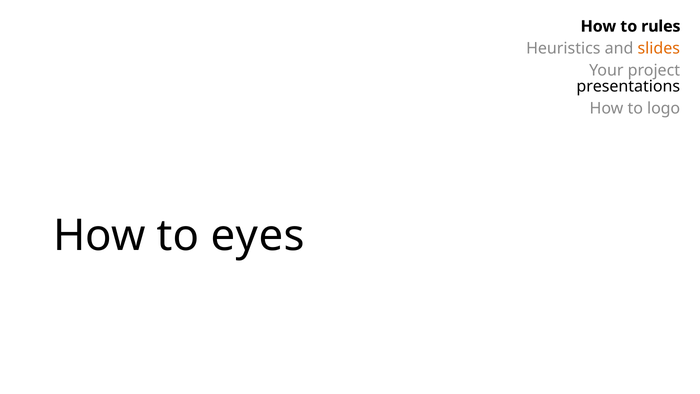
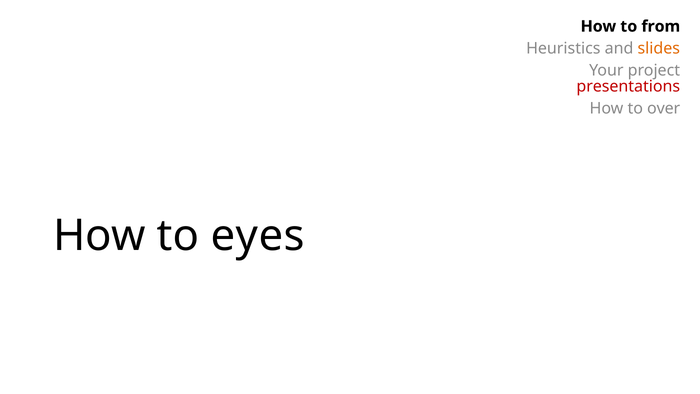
rules: rules -> from
presentations colour: black -> red
logo: logo -> over
